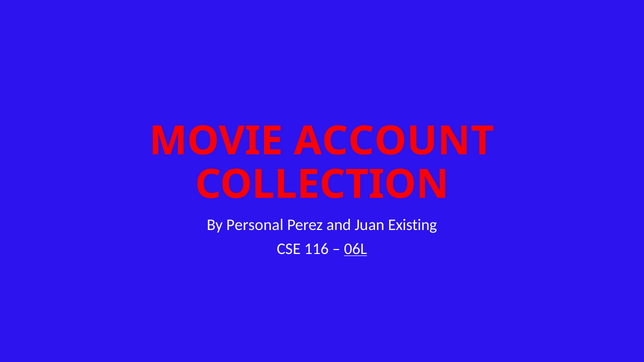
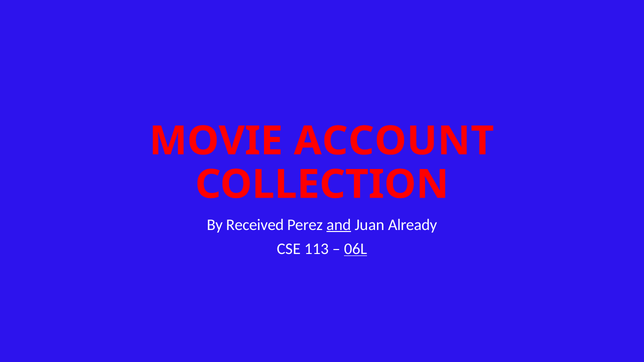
Personal: Personal -> Received
and underline: none -> present
Existing: Existing -> Already
116: 116 -> 113
